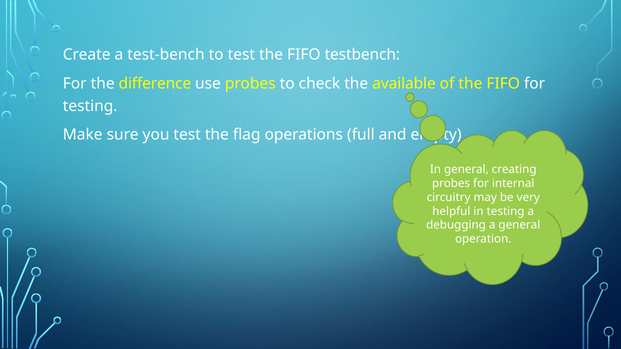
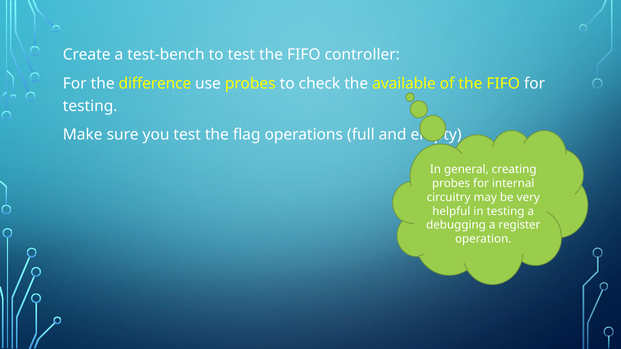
testbench: testbench -> controller
a general: general -> register
